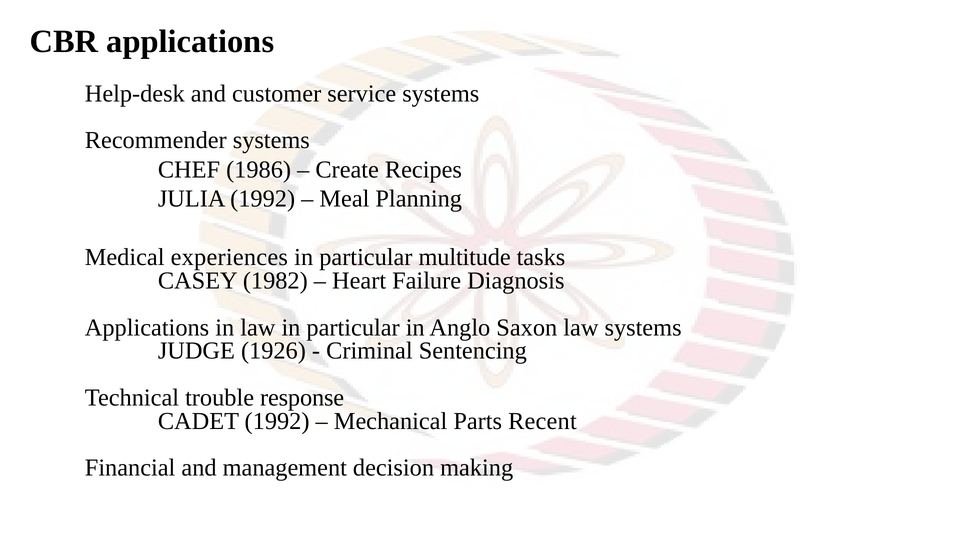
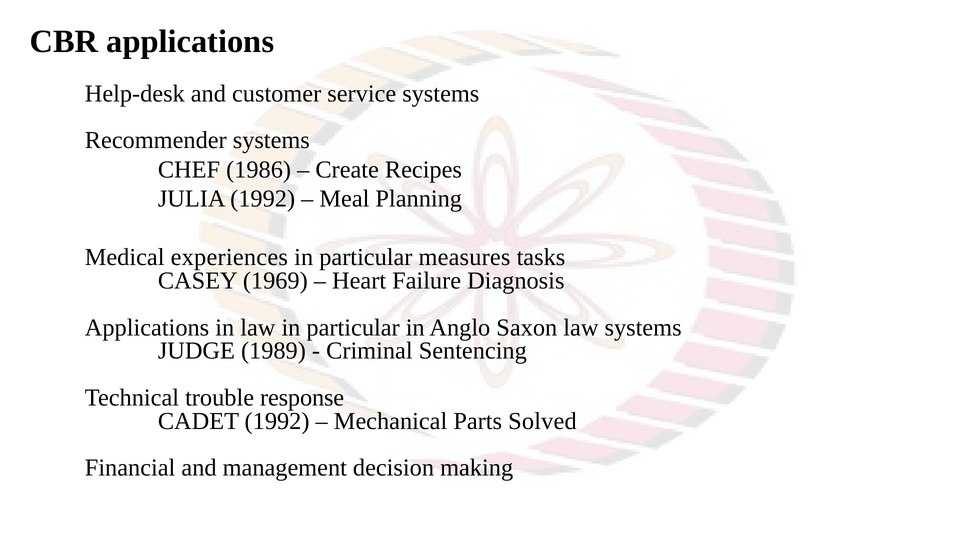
multitude: multitude -> measures
1982: 1982 -> 1969
1926: 1926 -> 1989
Recent: Recent -> Solved
